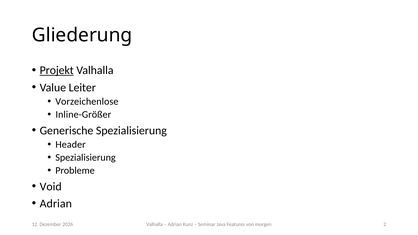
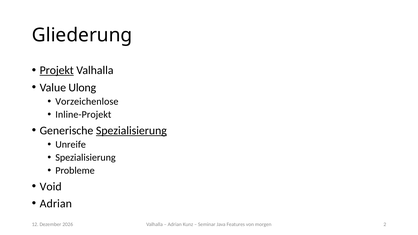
Leiter: Leiter -> Ulong
Inline-Größer: Inline-Größer -> Inline-Projekt
Spezialisierung at (131, 131) underline: none -> present
Header: Header -> Unreife
